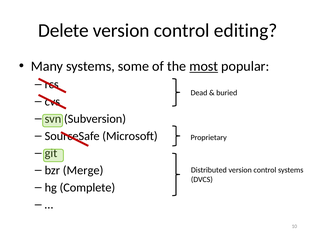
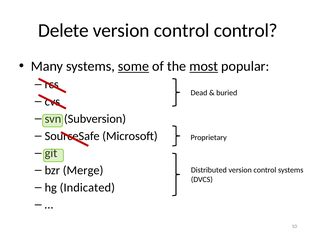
control editing: editing -> control
some underline: none -> present
Complete: Complete -> Indicated
